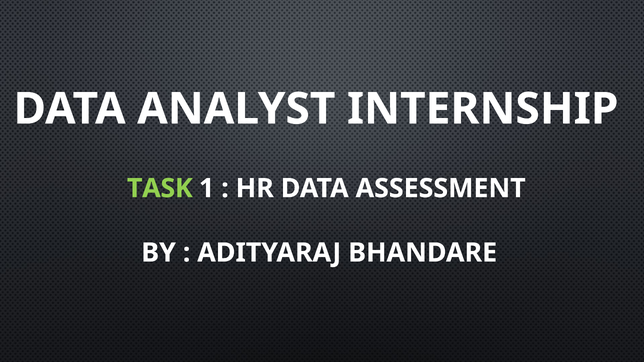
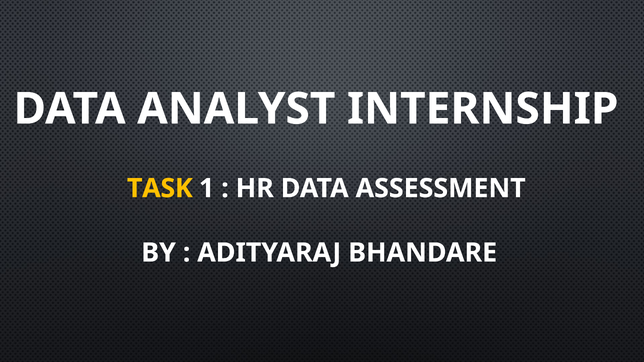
TASK colour: light green -> yellow
